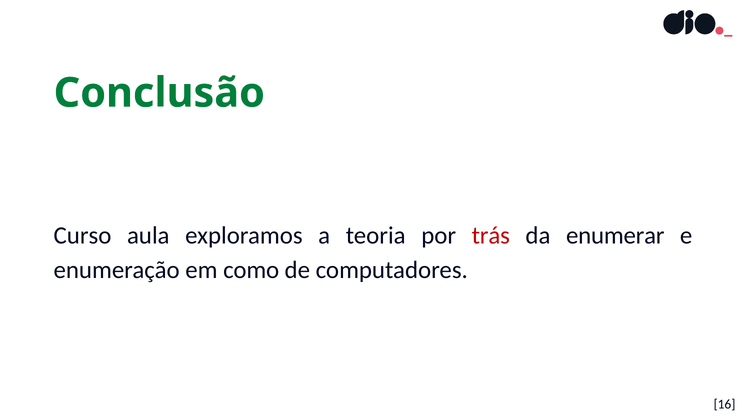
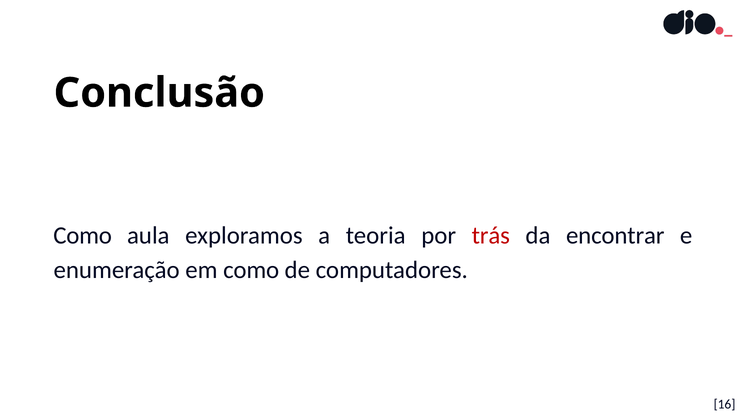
Conclusão colour: green -> black
Curso at (83, 235): Curso -> Como
enumerar: enumerar -> encontrar
